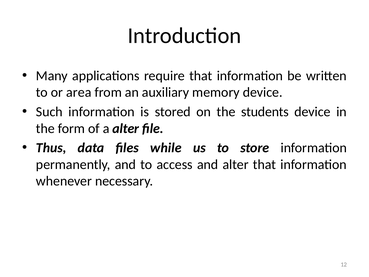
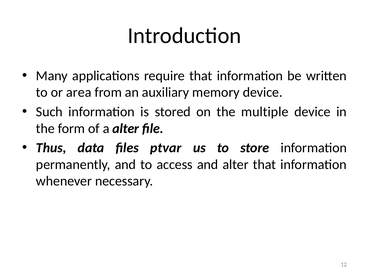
students: students -> multiple
while: while -> ptvar
